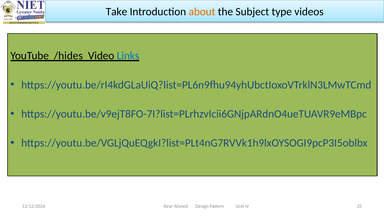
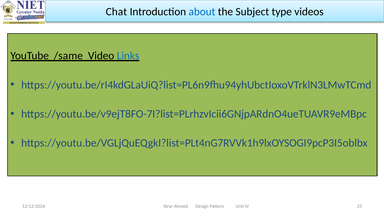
Take: Take -> Chat
about colour: orange -> blue
/hides: /hides -> /same
